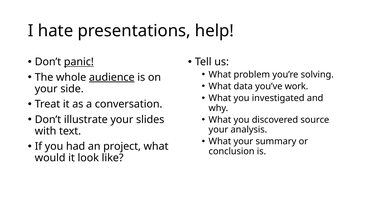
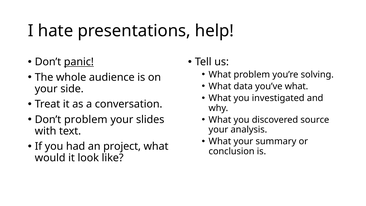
audience underline: present -> none
you’ve work: work -> what
Don’t illustrate: illustrate -> problem
